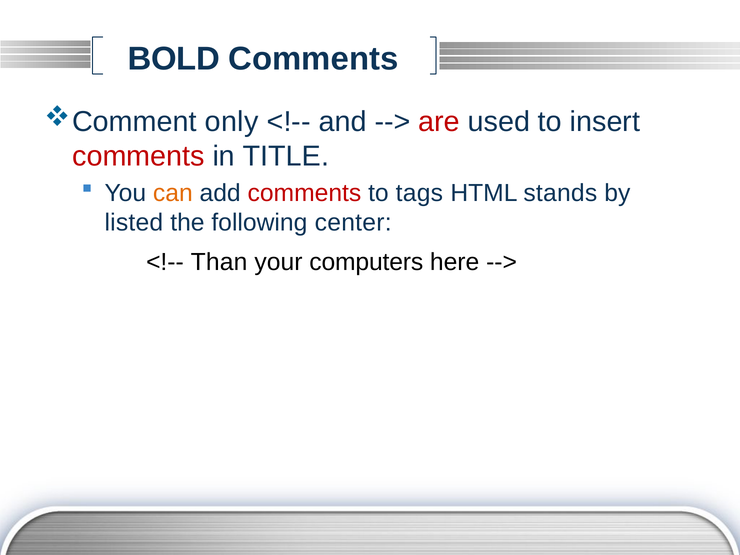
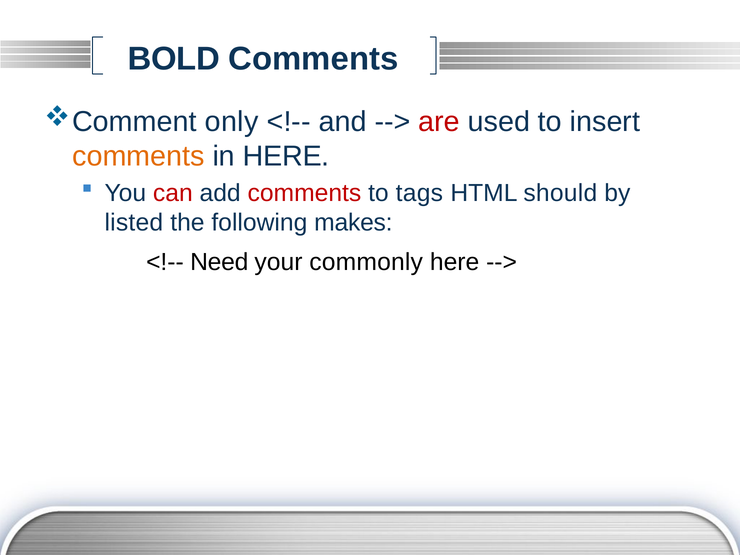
comments at (138, 156) colour: red -> orange
in TITLE: TITLE -> HERE
can colour: orange -> red
stands: stands -> should
center: center -> makes
Than: Than -> Need
computers: computers -> commonly
